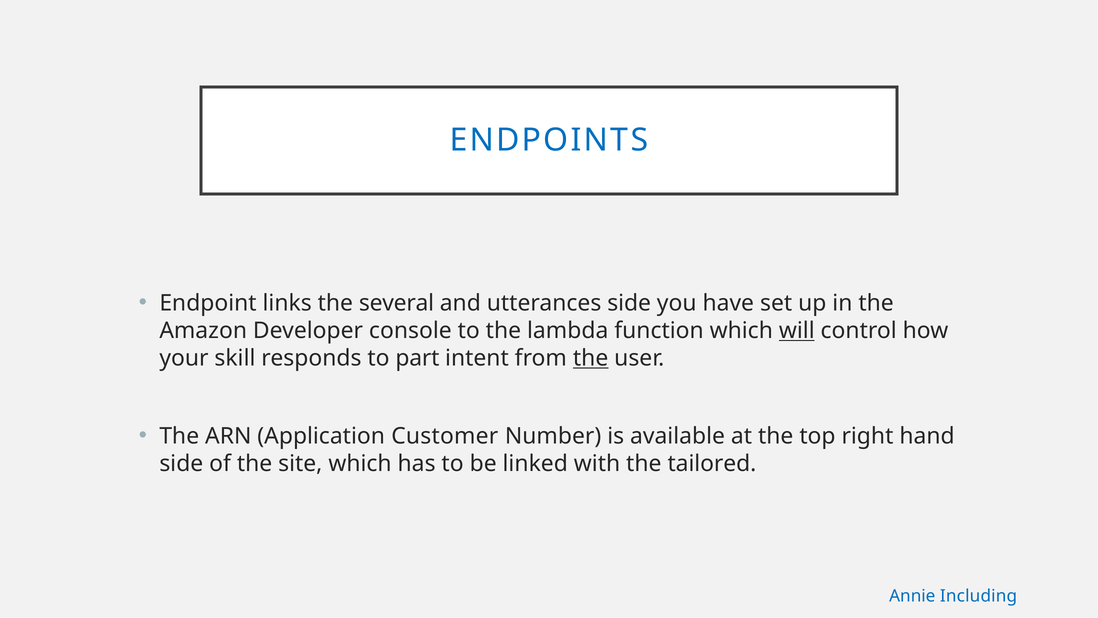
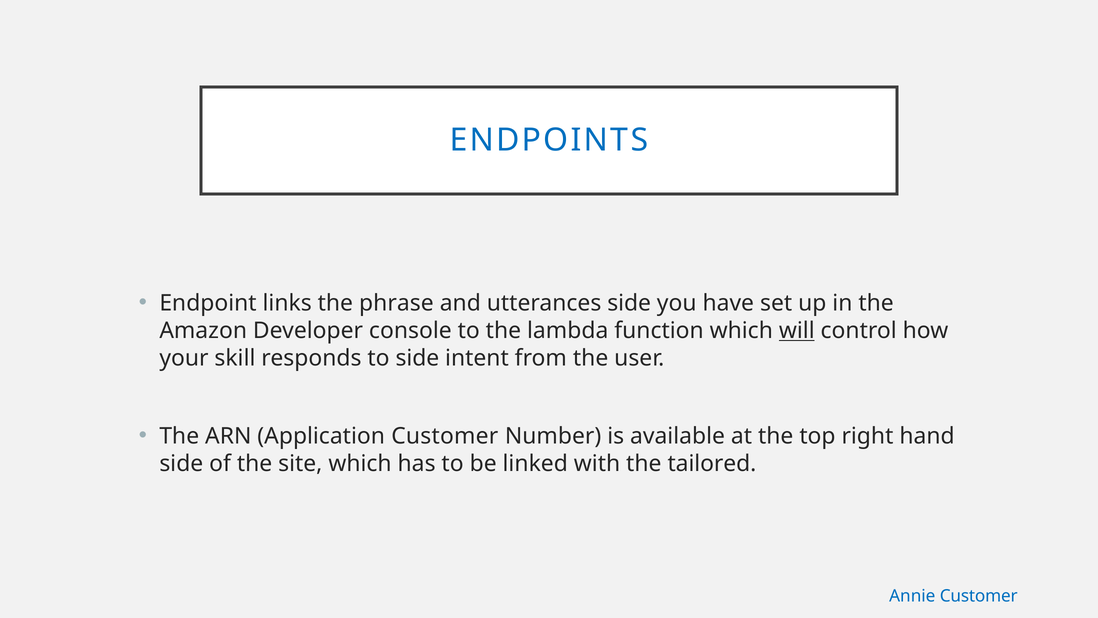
several: several -> phrase
to part: part -> side
the at (591, 358) underline: present -> none
Annie Including: Including -> Customer
